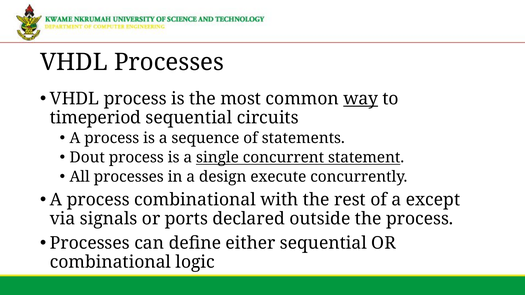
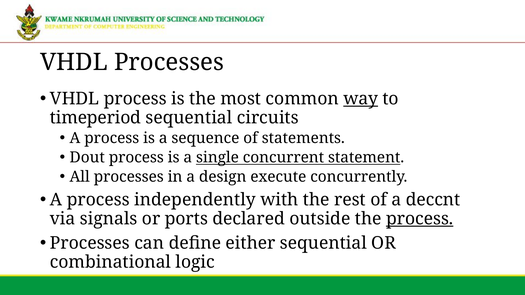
process combinational: combinational -> independently
except: except -> deccnt
process at (420, 219) underline: none -> present
